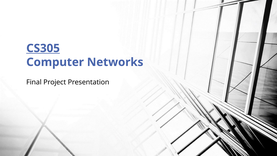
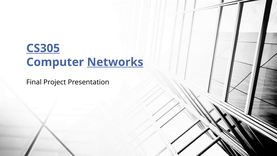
Networks underline: none -> present
